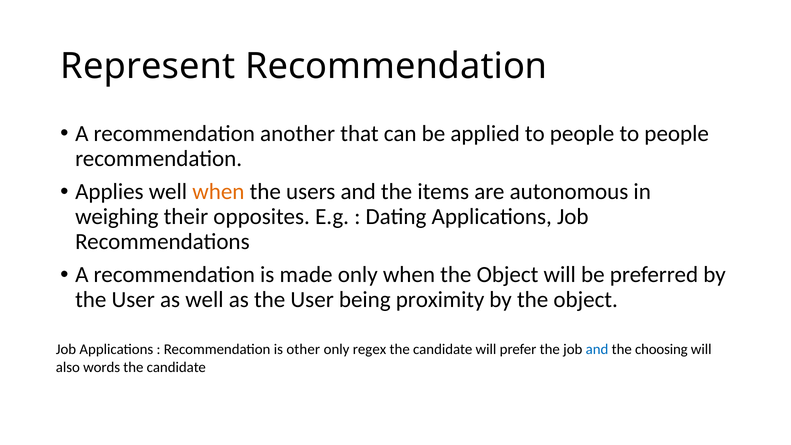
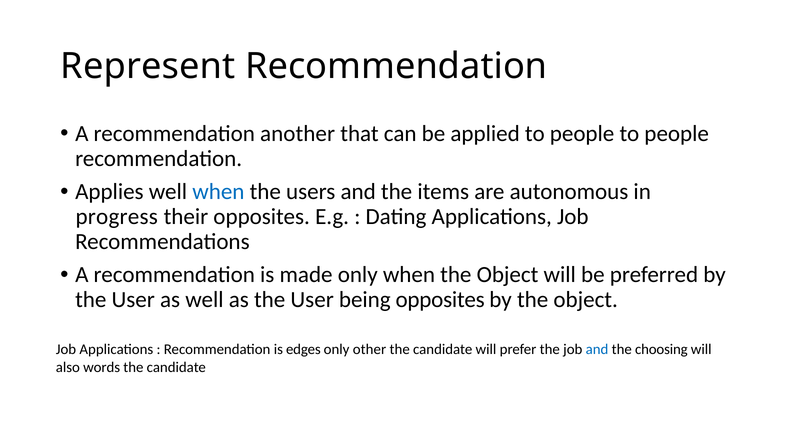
when at (218, 192) colour: orange -> blue
weighing: weighing -> progress
being proximity: proximity -> opposites
other: other -> edges
regex: regex -> other
